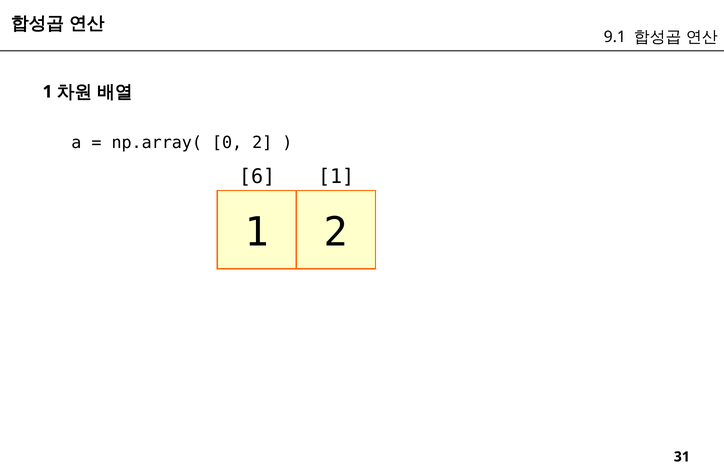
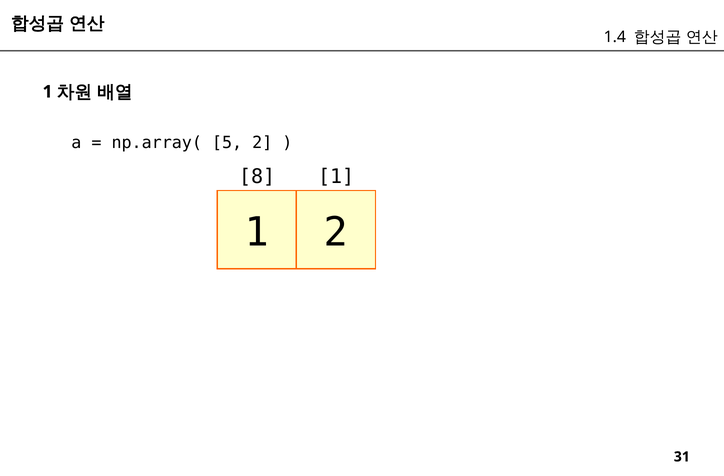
9.1: 9.1 -> 1.4
0: 0 -> 5
6: 6 -> 8
